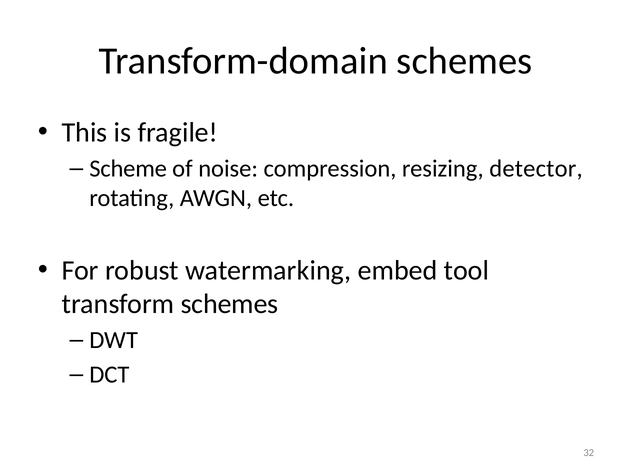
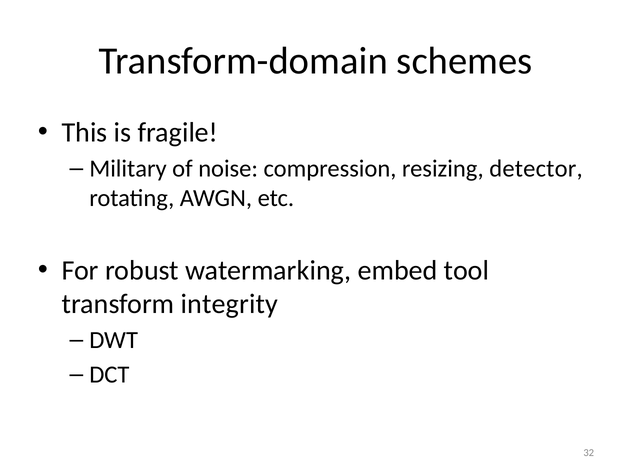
Scheme: Scheme -> Military
transform schemes: schemes -> integrity
